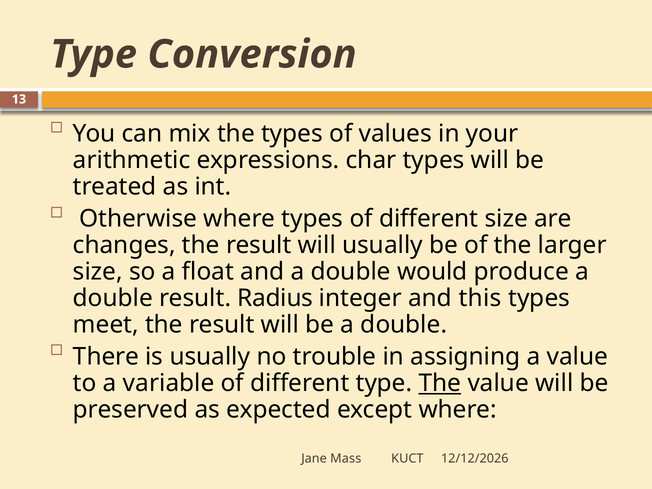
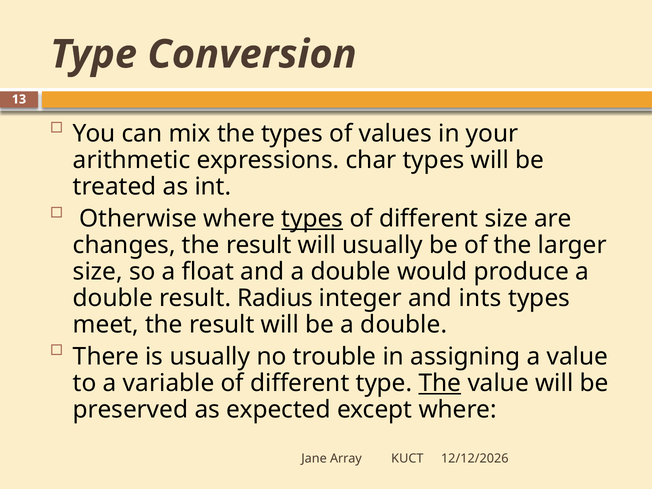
types at (312, 219) underline: none -> present
this: this -> ints
Mass: Mass -> Array
